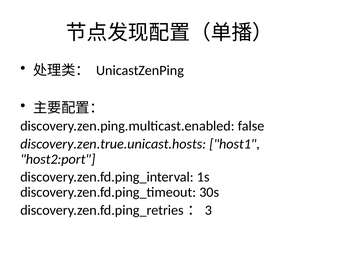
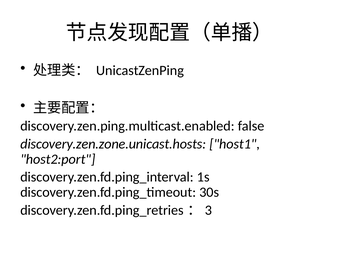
discovery.zen.true.unicast.hosts: discovery.zen.true.unicast.hosts -> discovery.zen.zone.unicast.hosts
